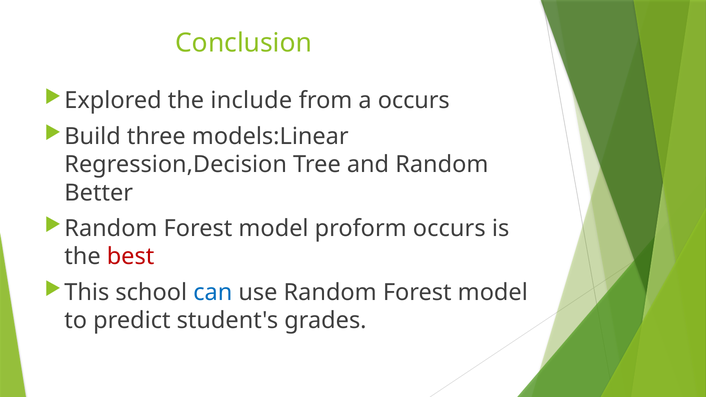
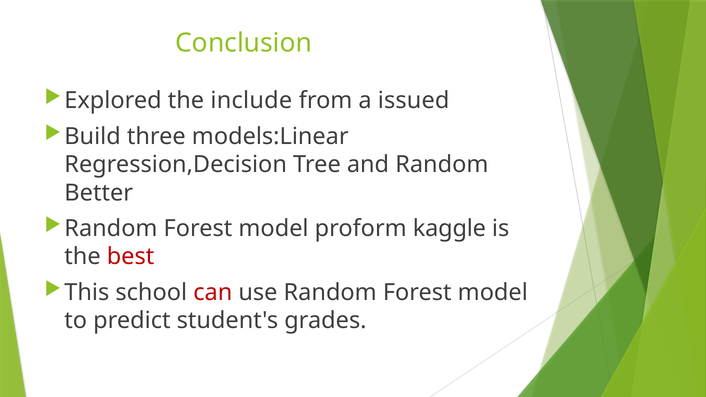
a occurs: occurs -> issued
proform occurs: occurs -> kaggle
can colour: blue -> red
